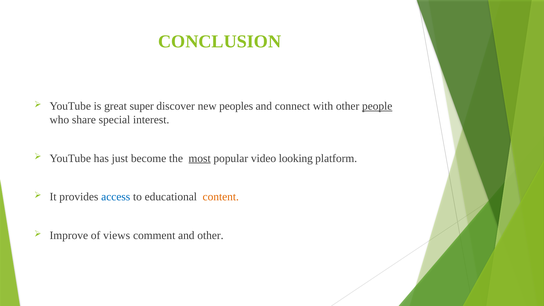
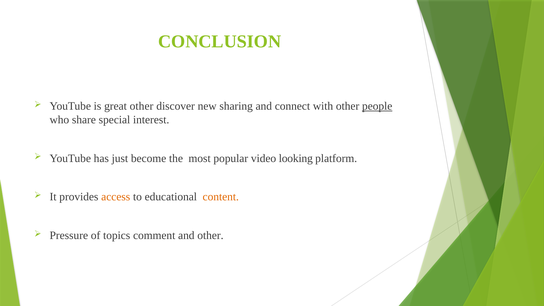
great super: super -> other
peoples: peoples -> sharing
most underline: present -> none
access colour: blue -> orange
Improve: Improve -> Pressure
views: views -> topics
